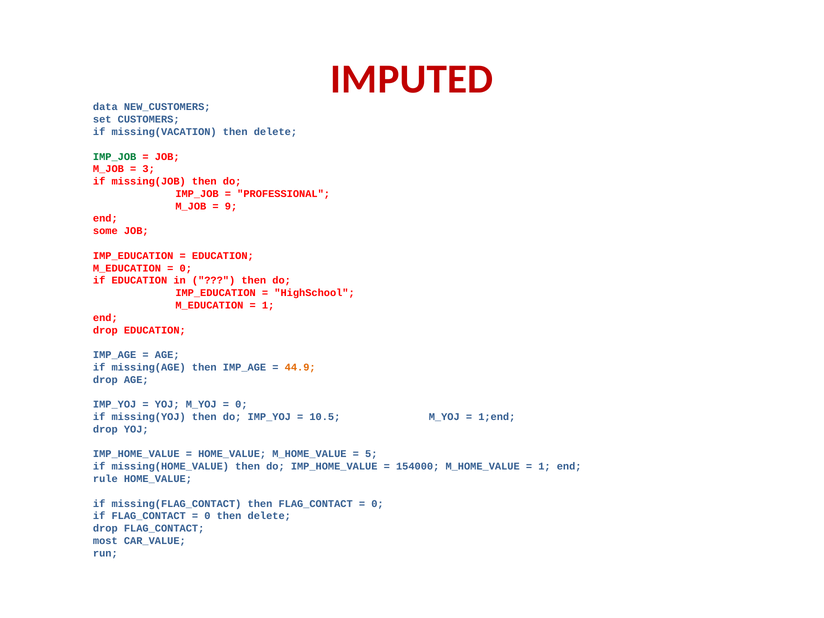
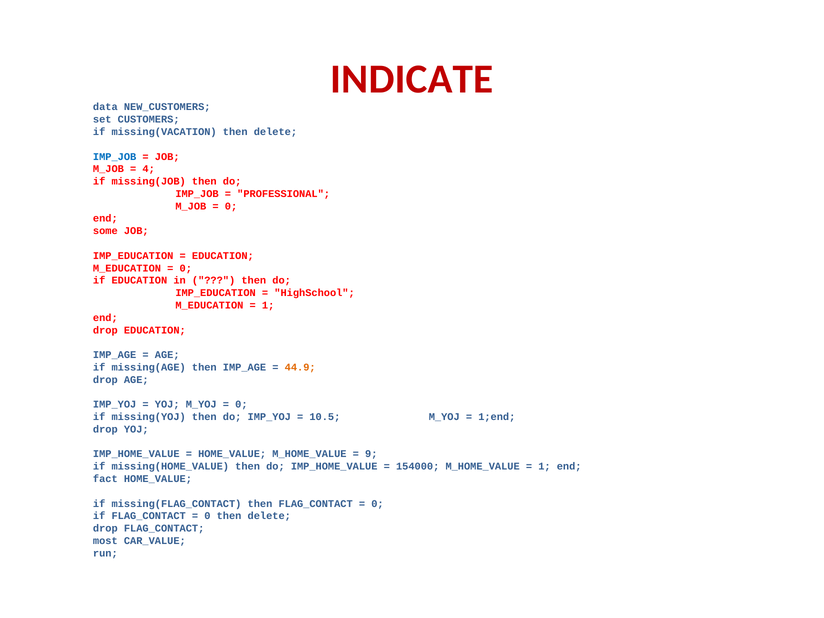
IMPUTED: IMPUTED -> INDICATE
IMP_JOB at (115, 157) colour: green -> blue
3: 3 -> 4
9 at (231, 206): 9 -> 0
5: 5 -> 9
rule: rule -> fact
